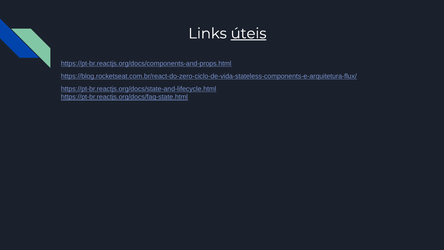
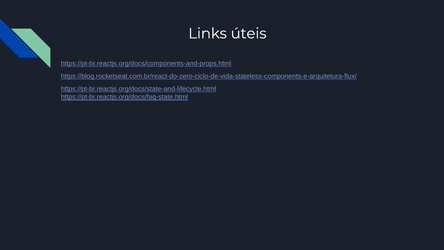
úteis underline: present -> none
